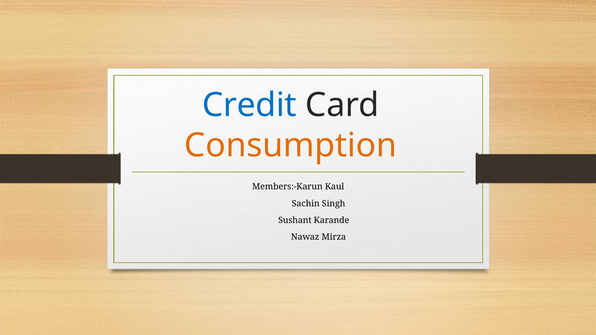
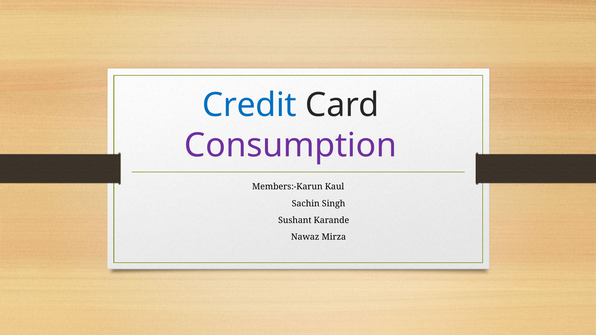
Consumption colour: orange -> purple
